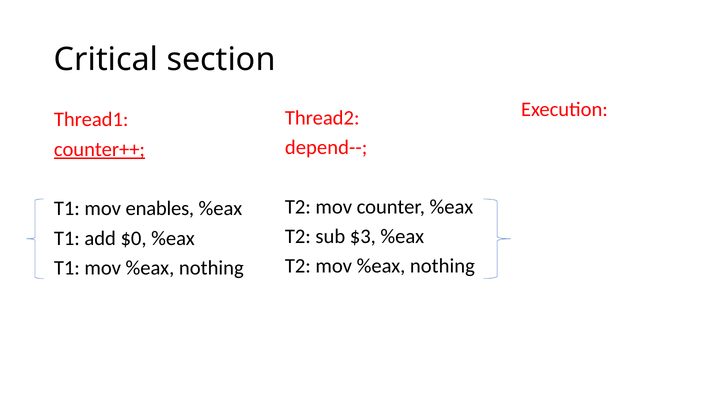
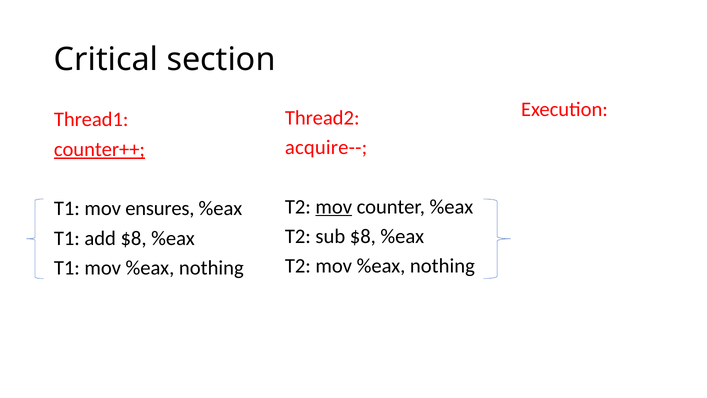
depend--: depend-- -> acquire--
mov at (334, 207) underline: none -> present
enables: enables -> ensures
sub $3: $3 -> $8
add $0: $0 -> $8
